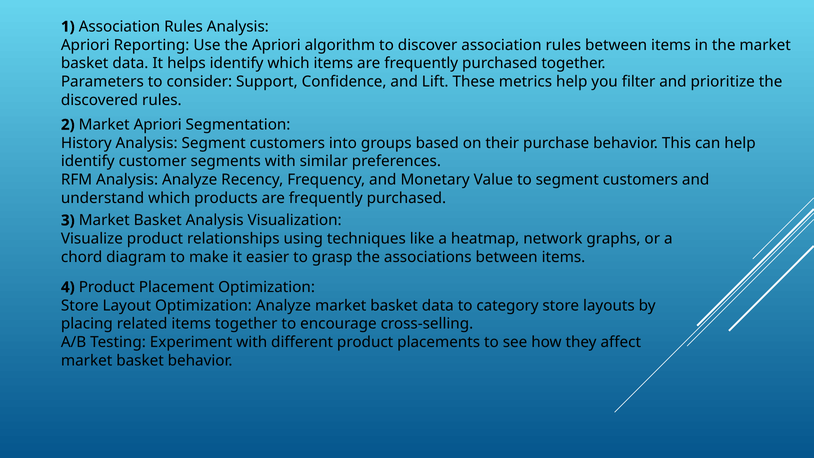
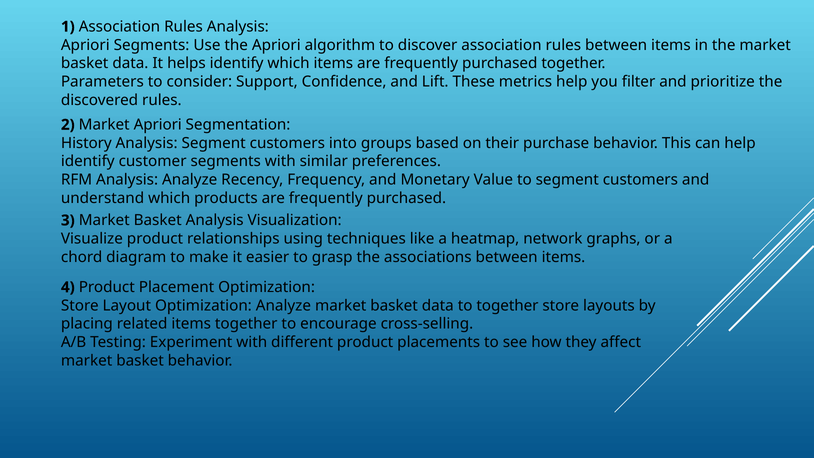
Apriori Reporting: Reporting -> Segments
to category: category -> together
